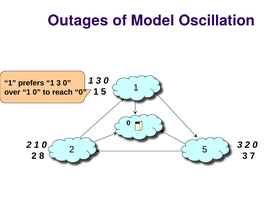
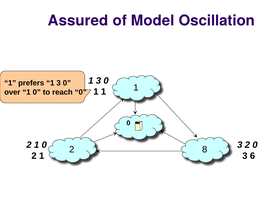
Outages: Outages -> Assured
1 5: 5 -> 1
2 5: 5 -> 8
8 at (42, 156): 8 -> 1
7: 7 -> 6
